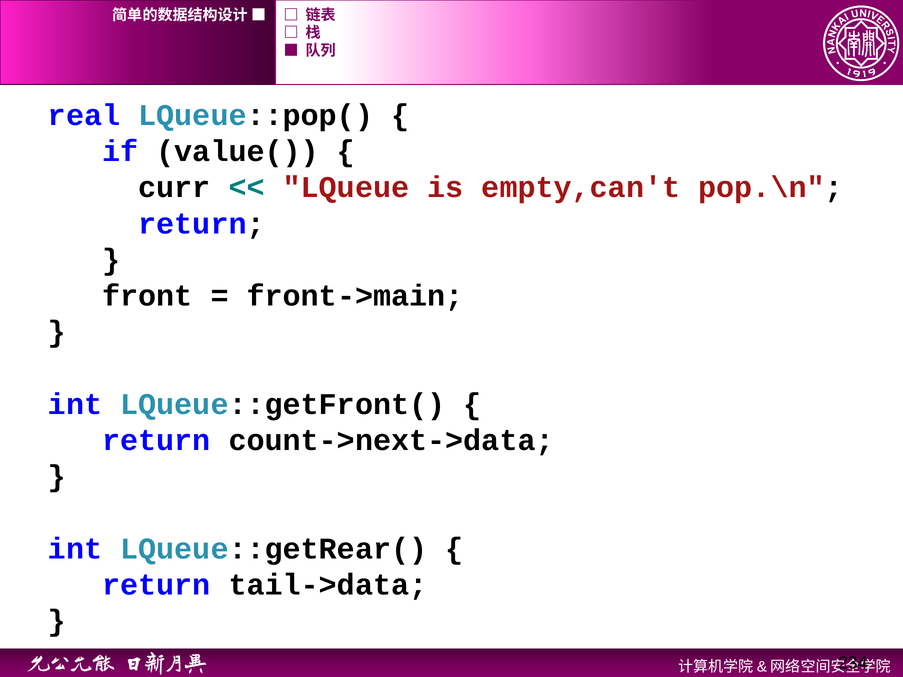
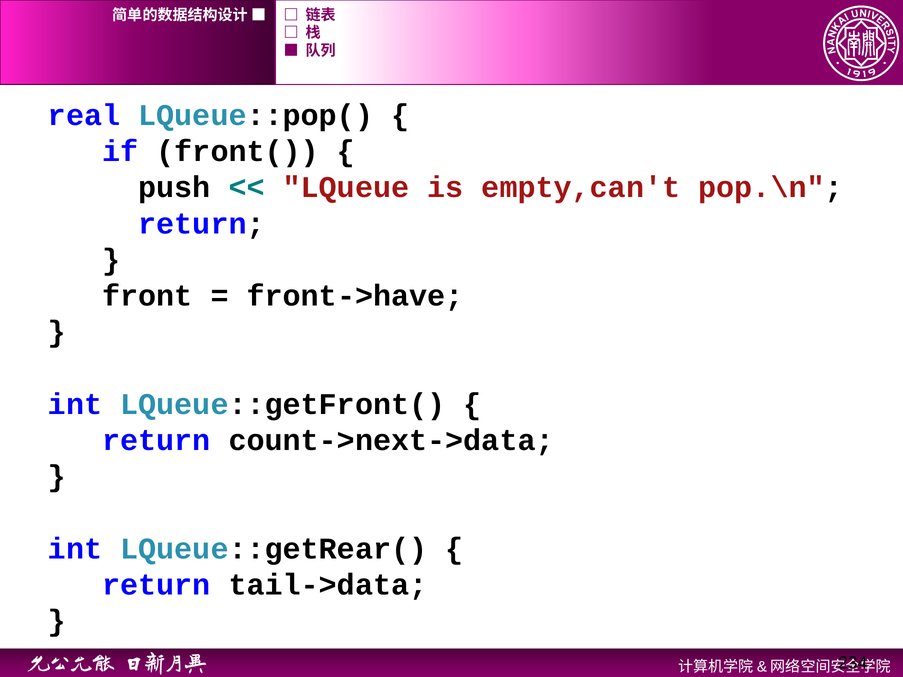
value(: value( -> front(
curr: curr -> push
front->main: front->main -> front->have
